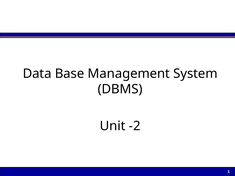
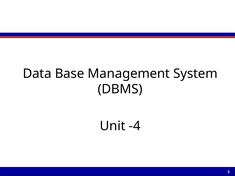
-2: -2 -> -4
